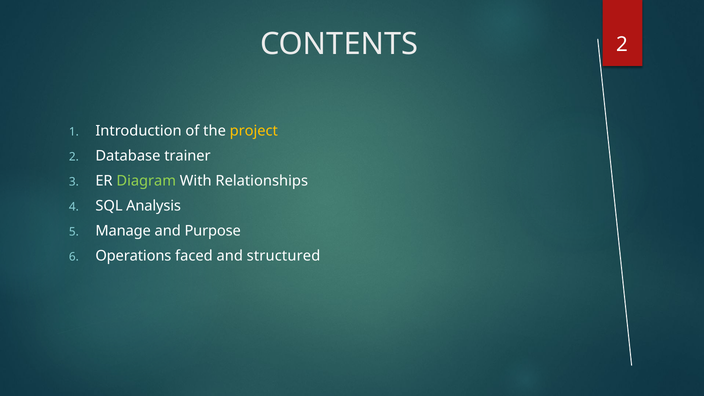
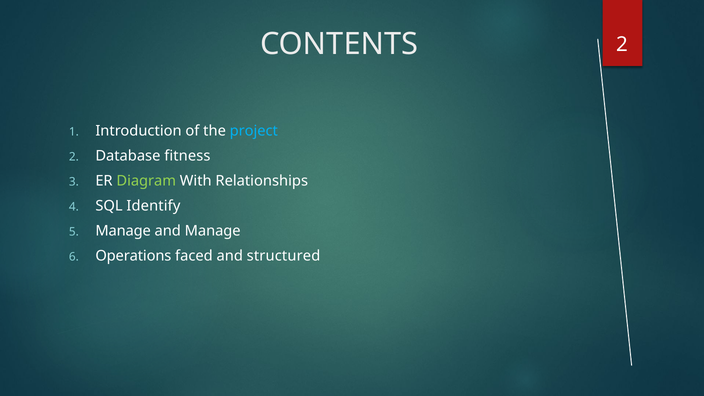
project colour: yellow -> light blue
trainer: trainer -> fitness
Analysis: Analysis -> Identify
and Purpose: Purpose -> Manage
